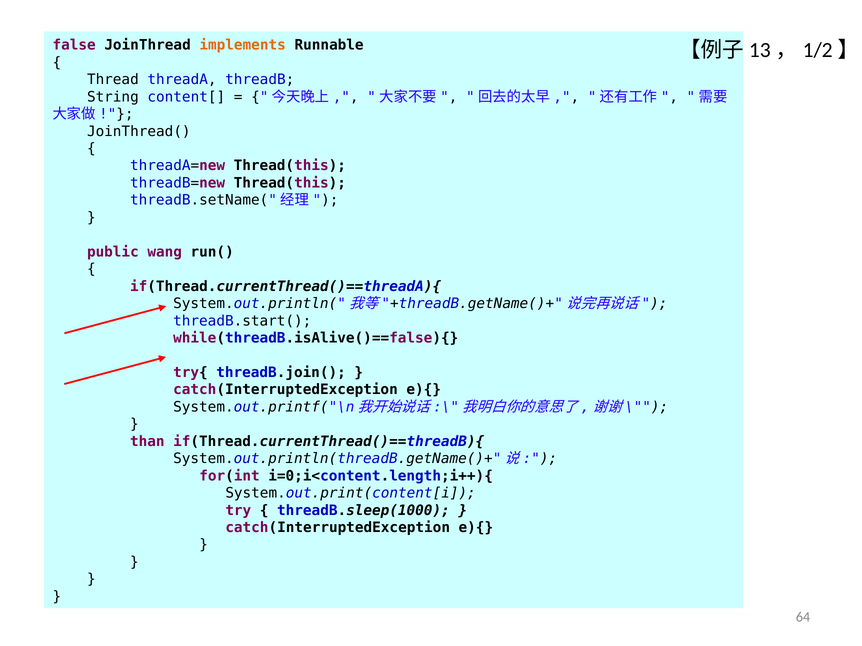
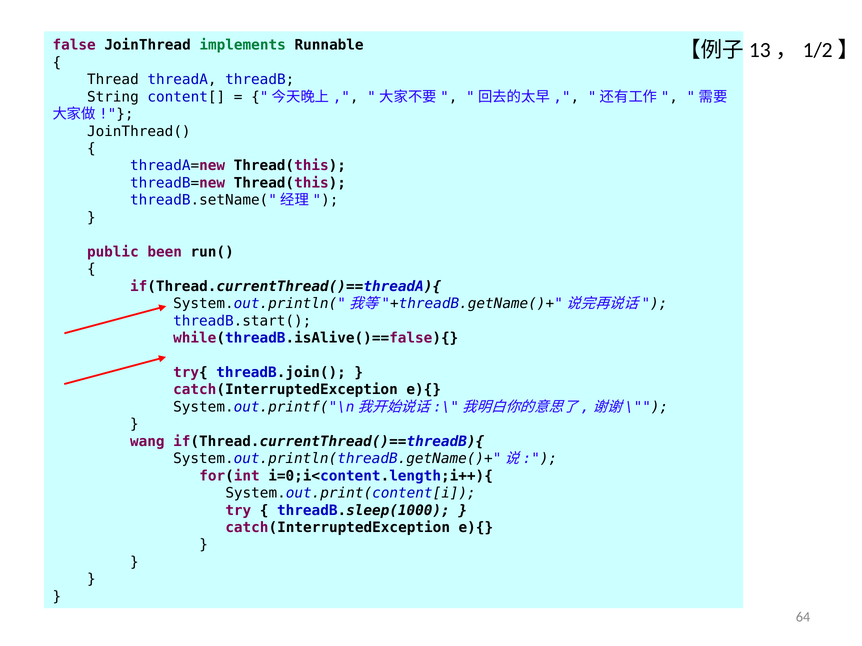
implements colour: orange -> green
wang: wang -> been
than: than -> wang
